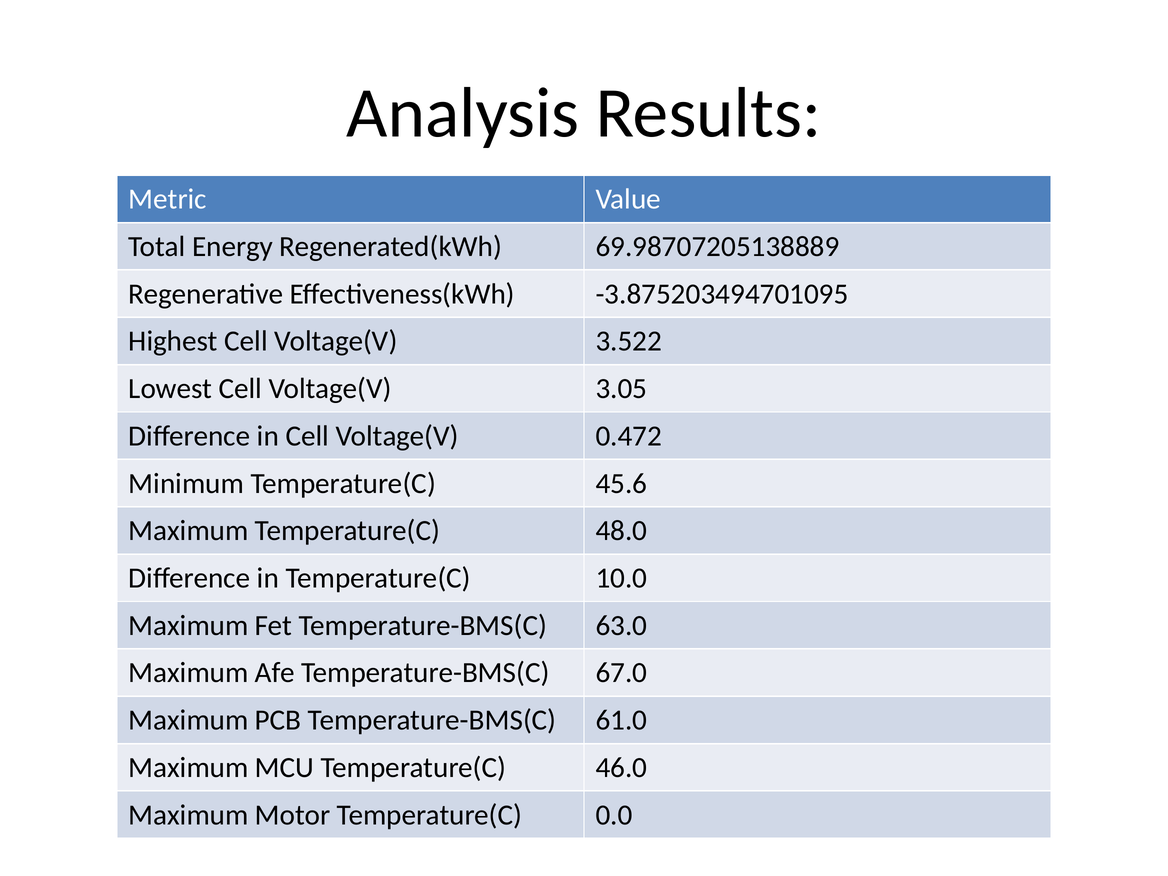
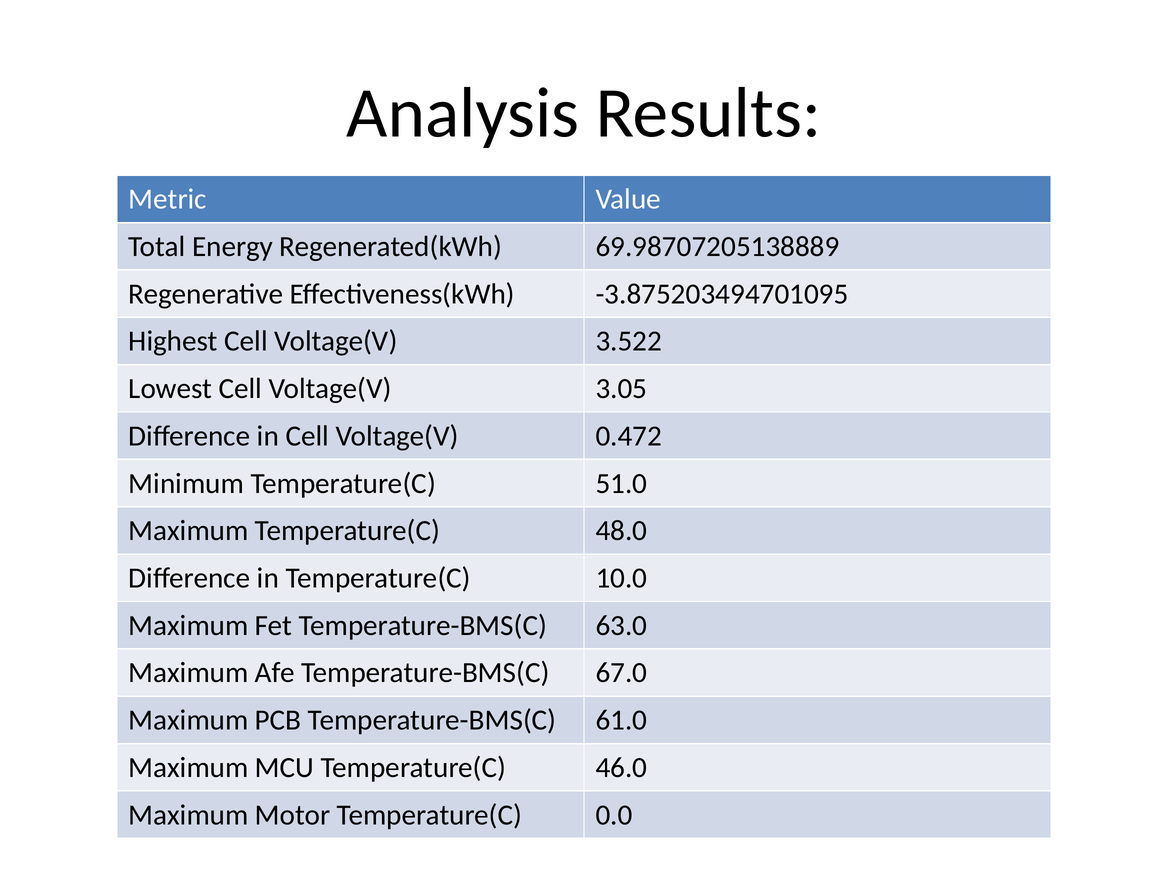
45.6: 45.6 -> 51.0
